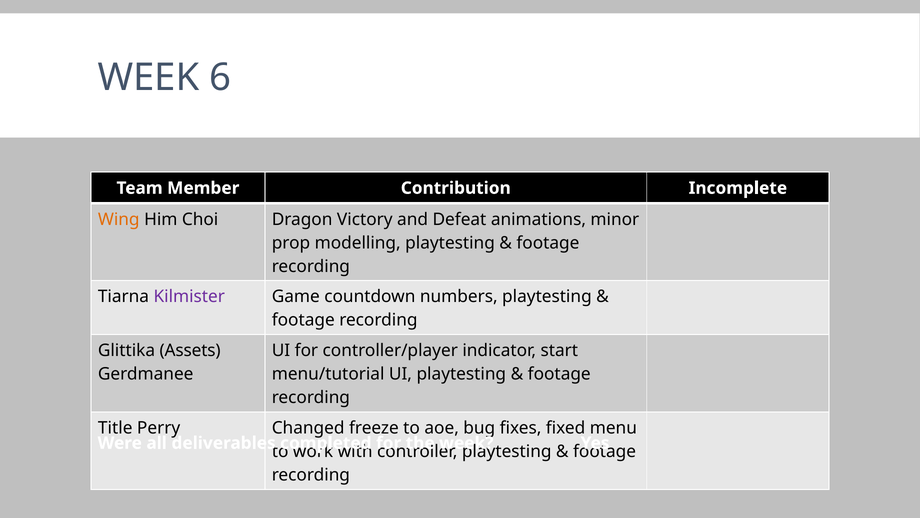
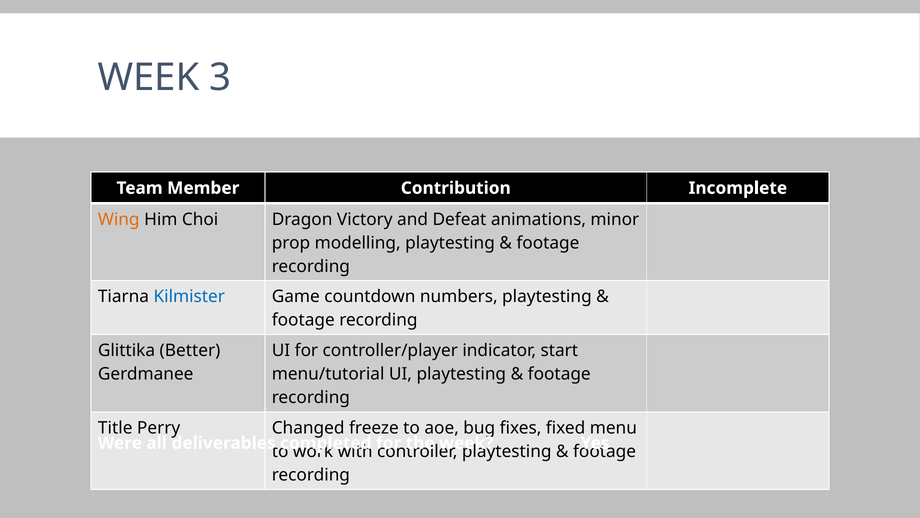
6: 6 -> 3
Kilmister colour: purple -> blue
Assets: Assets -> Better
